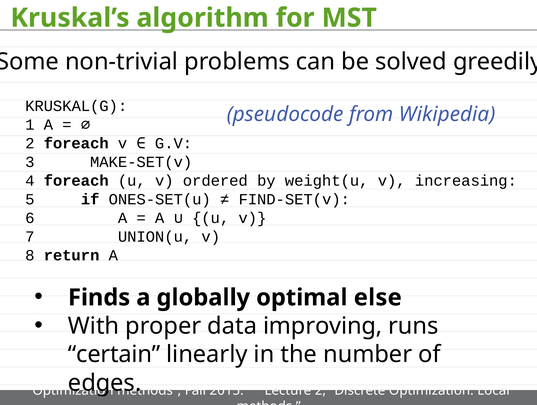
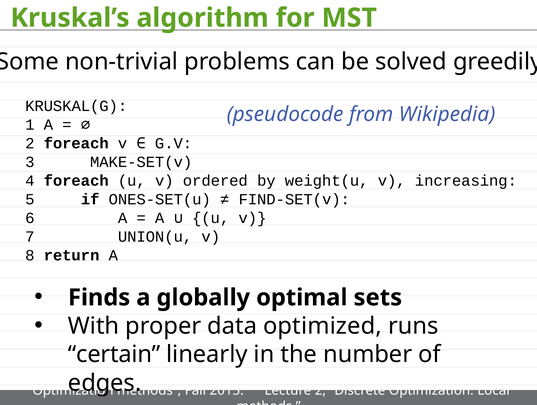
else: else -> sets
improving: improving -> optimized
